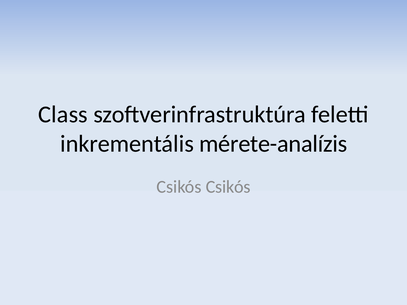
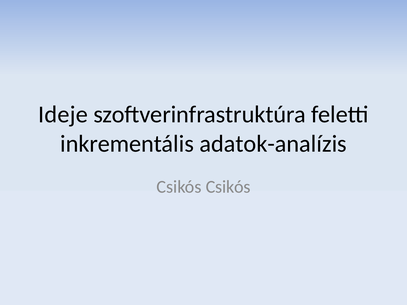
Class: Class -> Ideje
mérete-analízis: mérete-analízis -> adatok-analízis
